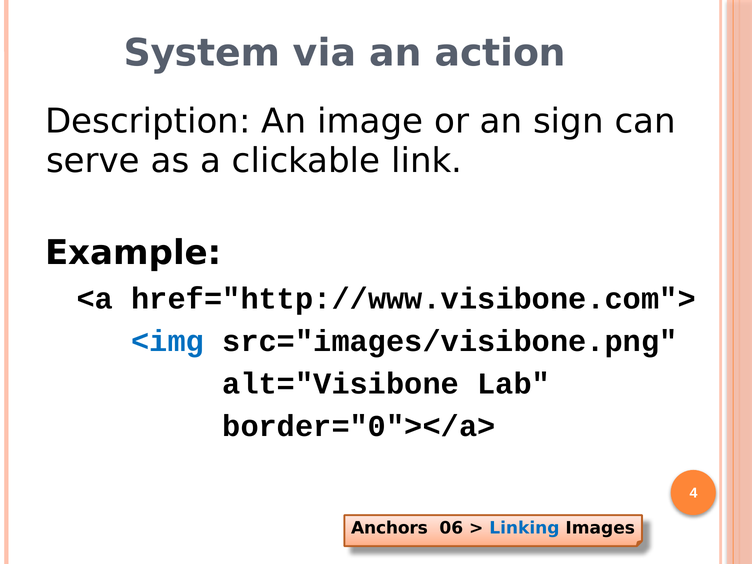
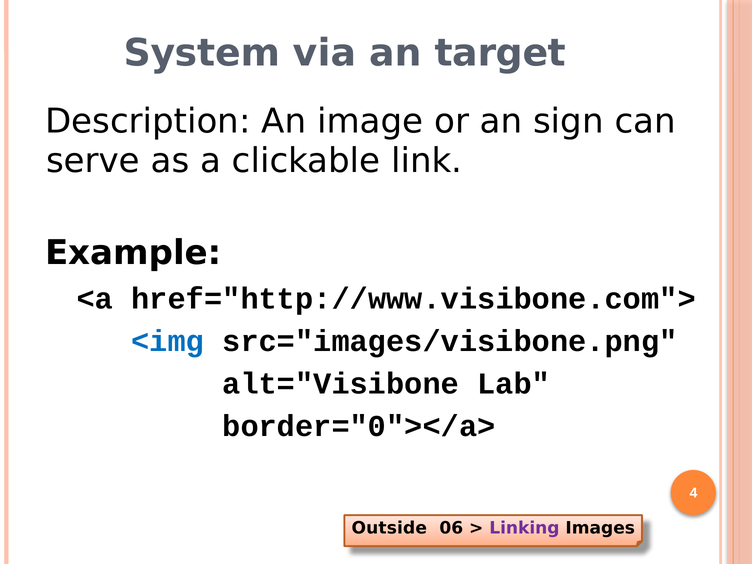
action: action -> target
Anchors: Anchors -> Outside
Linking colour: blue -> purple
